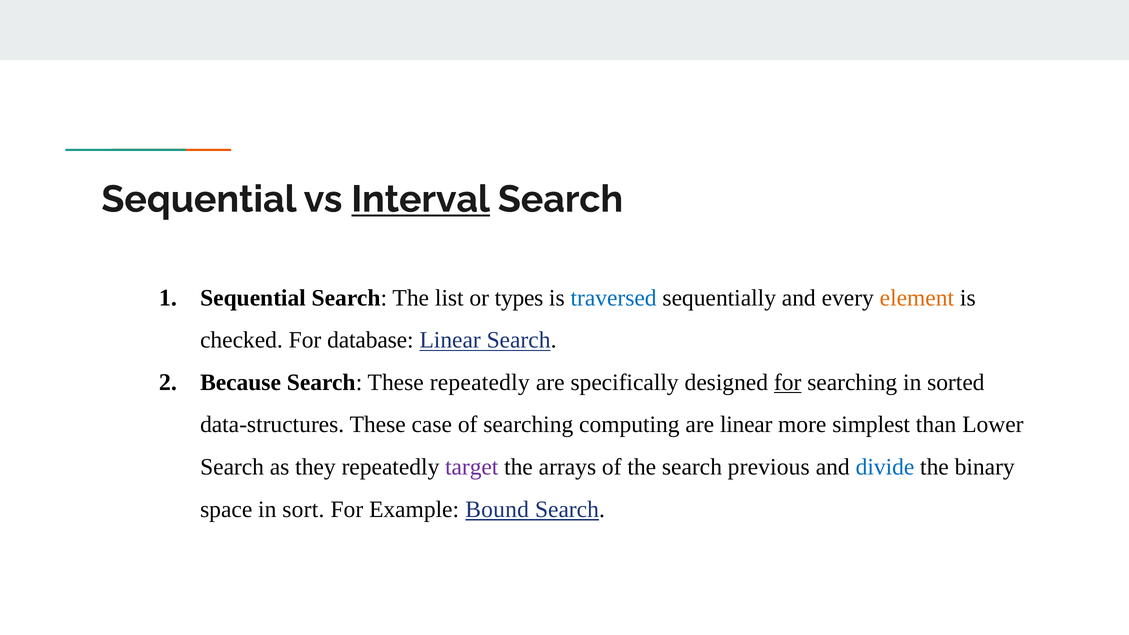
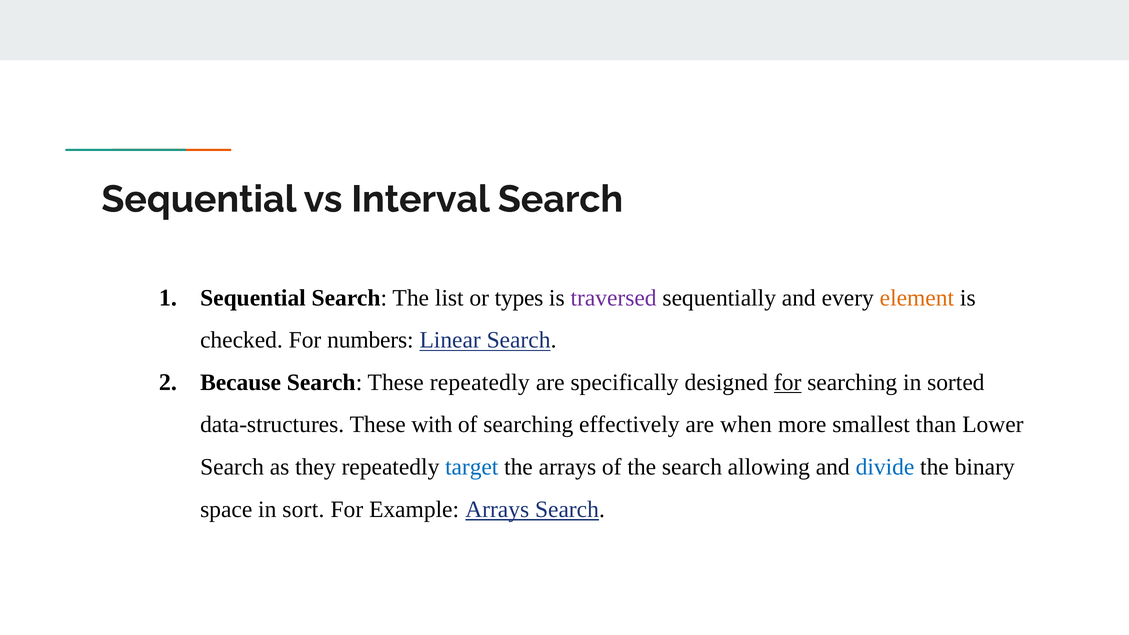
Interval underline: present -> none
traversed colour: blue -> purple
database: database -> numbers
case: case -> with
computing: computing -> effectively
are linear: linear -> when
simplest: simplest -> smallest
target colour: purple -> blue
previous: previous -> allowing
Example Bound: Bound -> Arrays
